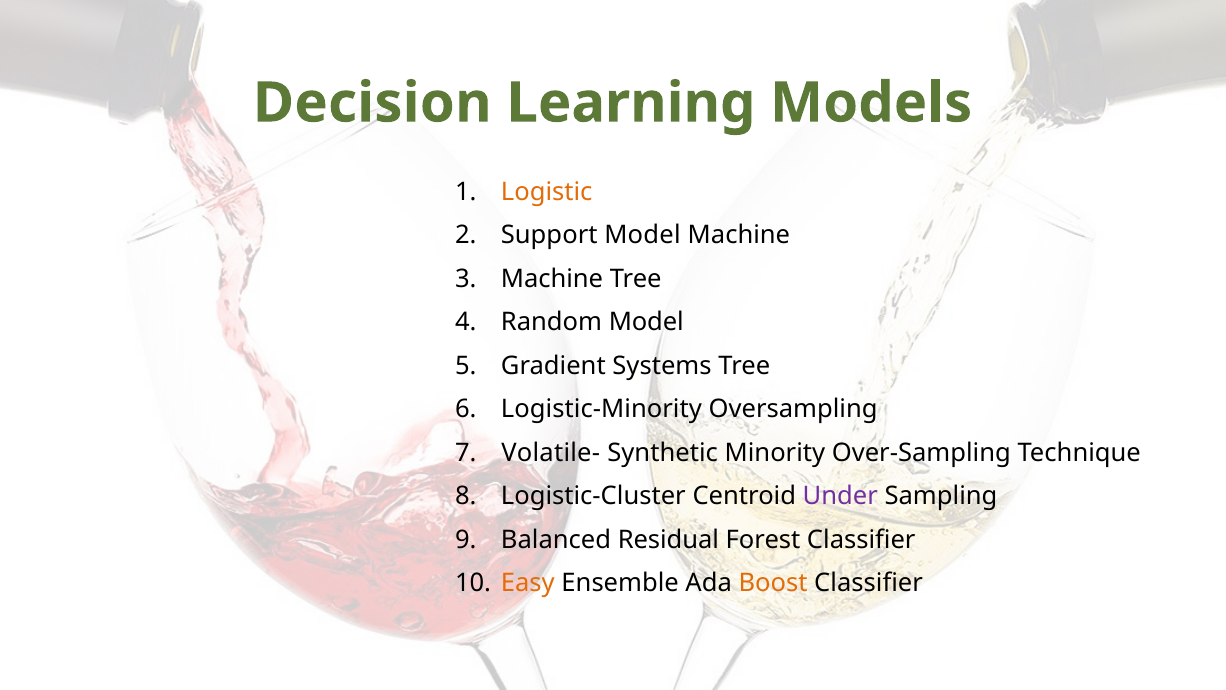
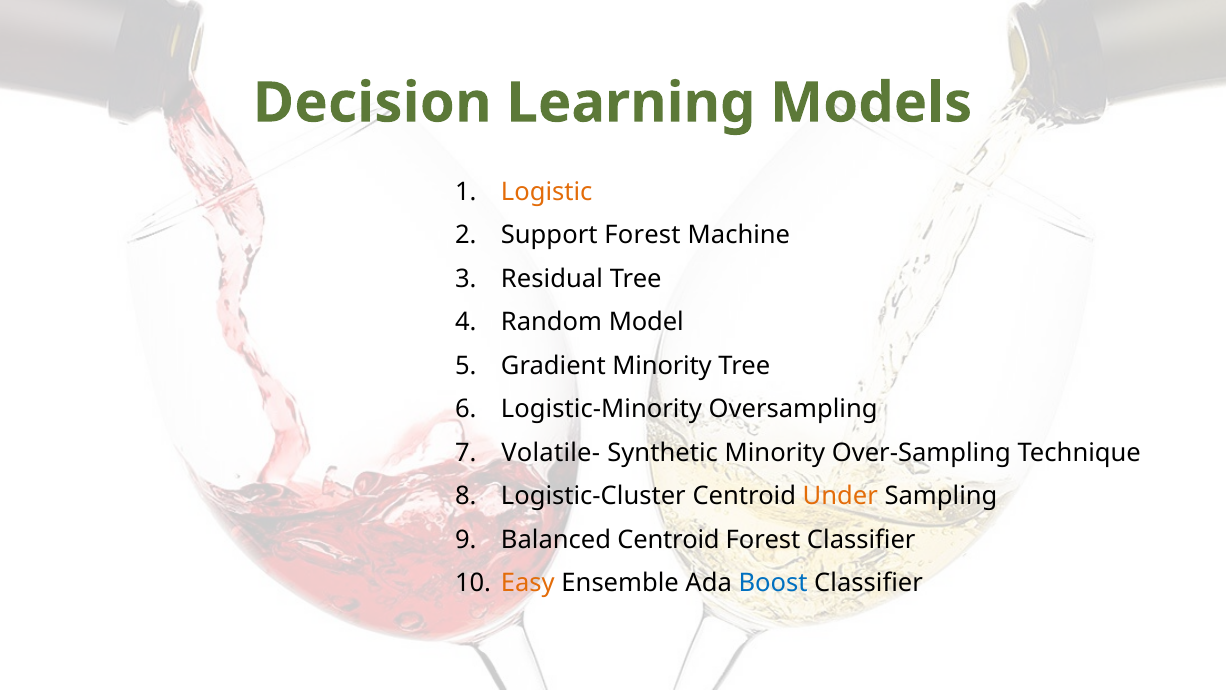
Support Model: Model -> Forest
Machine at (552, 279): Machine -> Residual
Gradient Systems: Systems -> Minority
Under colour: purple -> orange
Balanced Residual: Residual -> Centroid
Boost colour: orange -> blue
